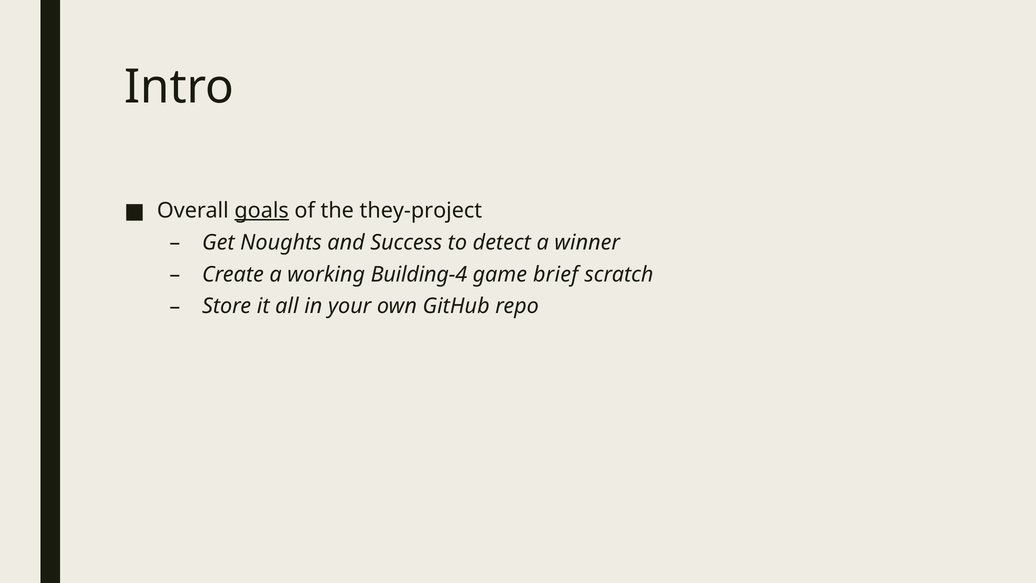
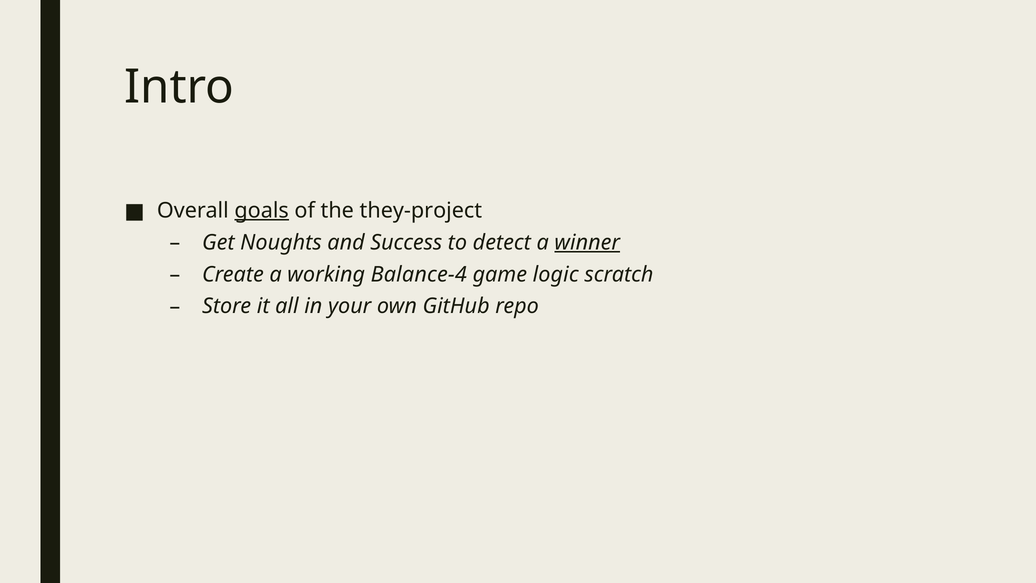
winner underline: none -> present
Building-4: Building-4 -> Balance-4
brief: brief -> logic
